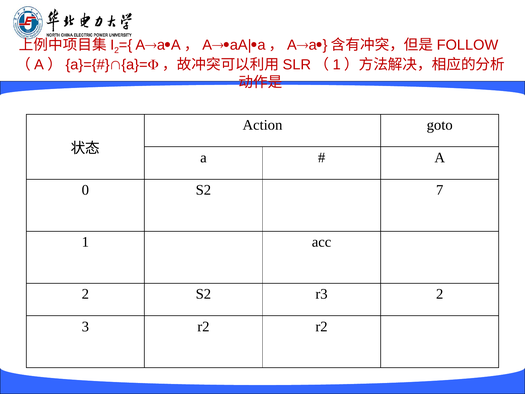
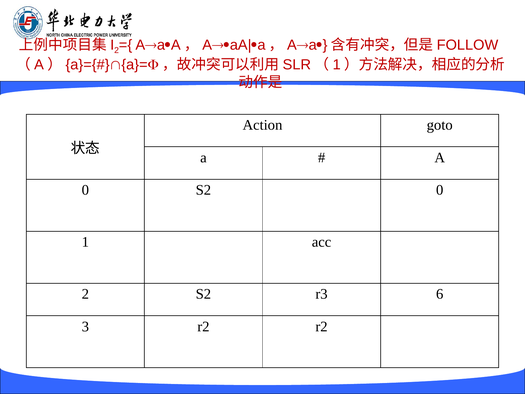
S2 7: 7 -> 0
r3 2: 2 -> 6
